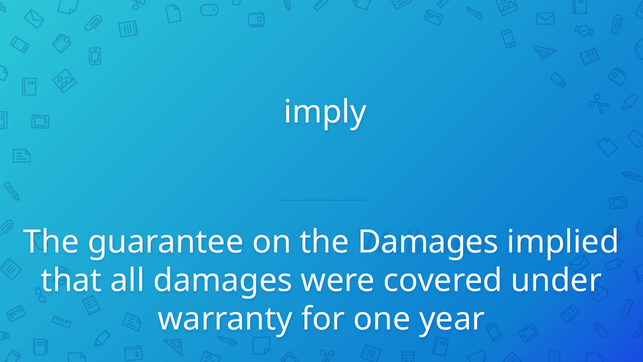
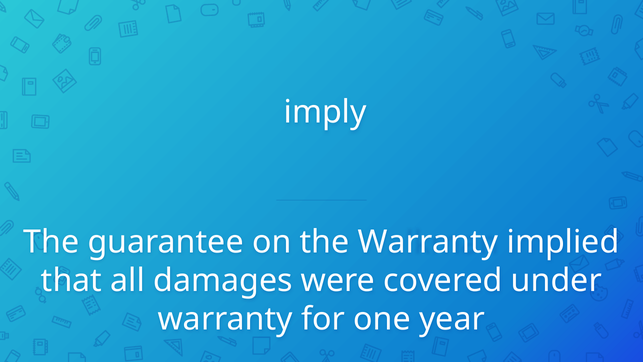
the Damages: Damages -> Warranty
